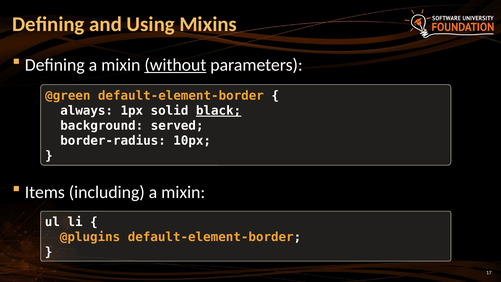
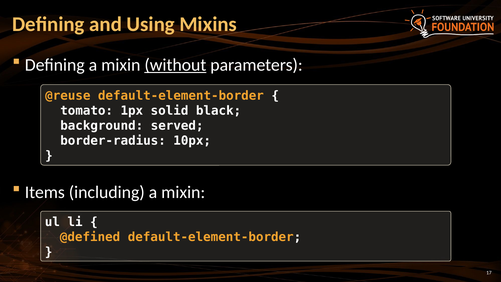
@green: @green -> @reuse
always: always -> tomato
black underline: present -> none
@plugins: @plugins -> @defined
